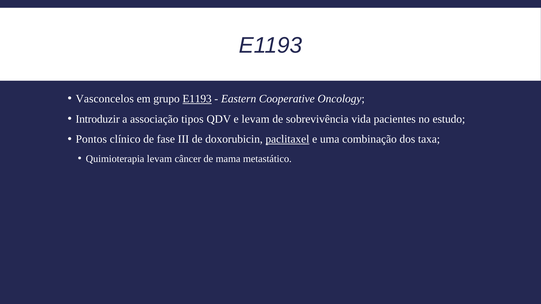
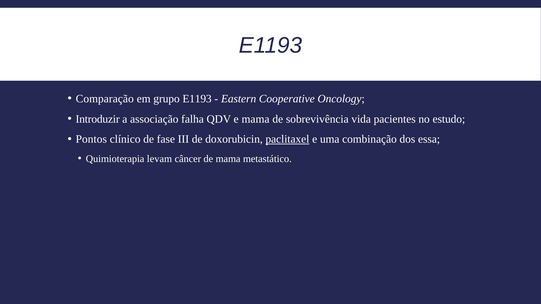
Vasconcelos: Vasconcelos -> Comparação
E1193 at (197, 99) underline: present -> none
tipos: tipos -> falha
e levam: levam -> mama
taxa: taxa -> essa
